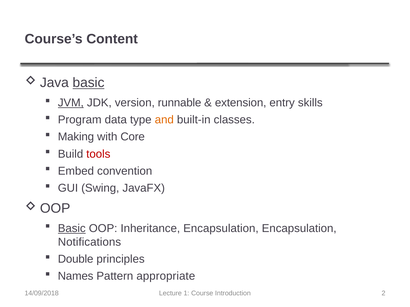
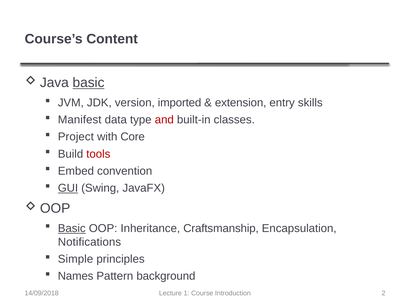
JVM underline: present -> none
runnable: runnable -> imported
Program: Program -> Manifest
and colour: orange -> red
Making: Making -> Project
GUI underline: none -> present
Inheritance Encapsulation: Encapsulation -> Craftsmanship
Double: Double -> Simple
appropriate: appropriate -> background
